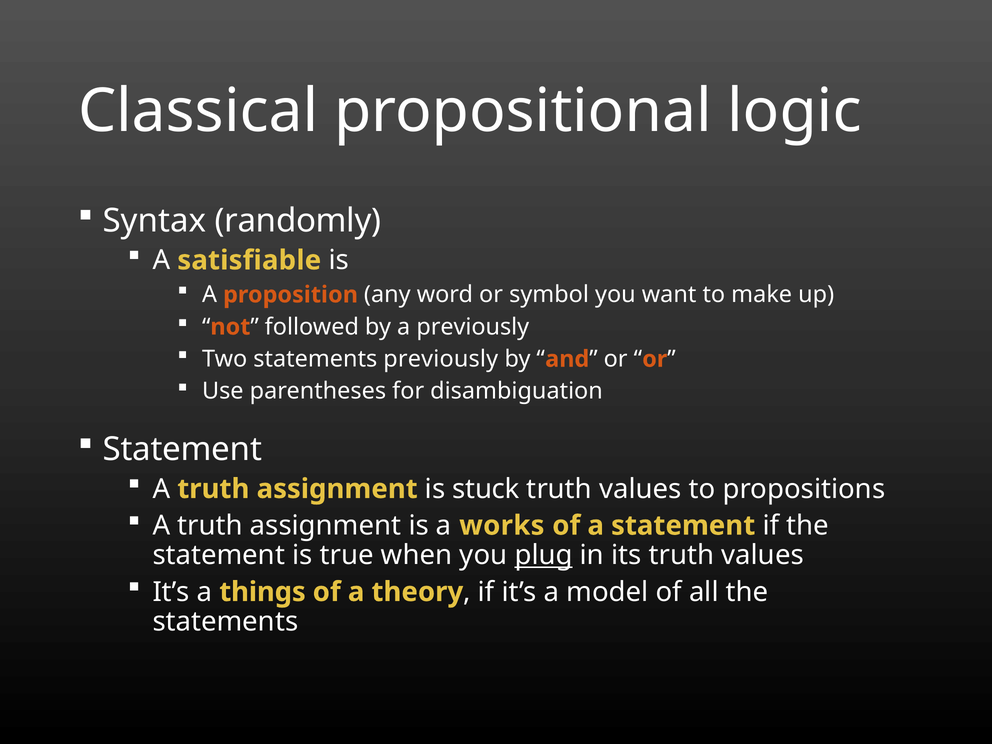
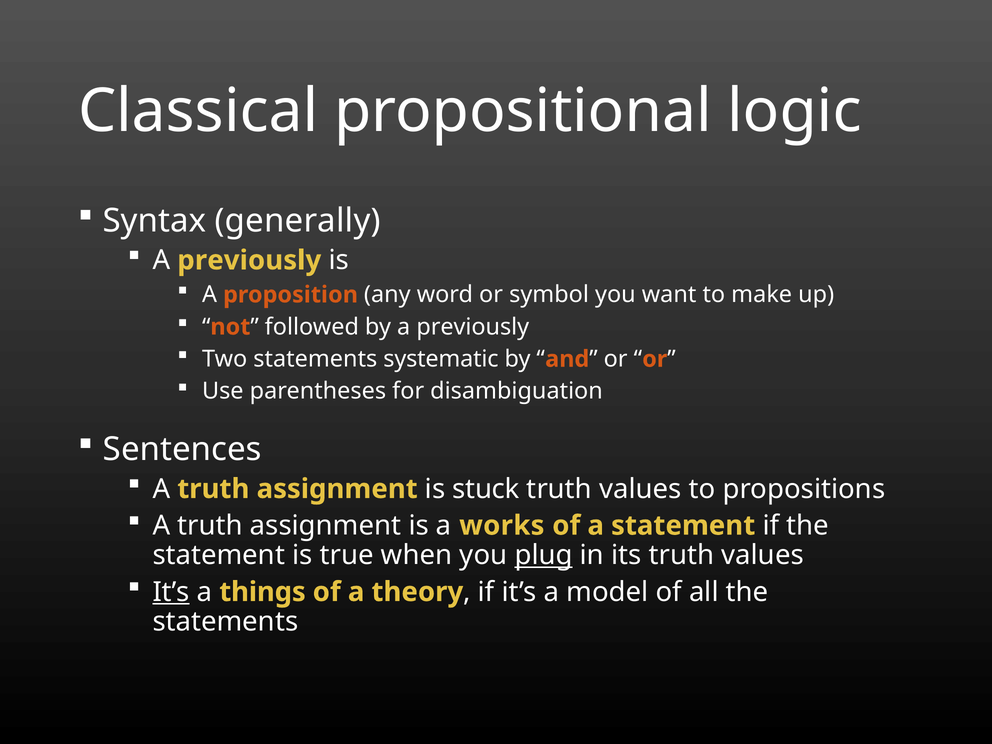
randomly: randomly -> generally
satisfiable at (249, 260): satisfiable -> previously
statements previously: previously -> systematic
Statement at (182, 449): Statement -> Sentences
It’s at (171, 592) underline: none -> present
